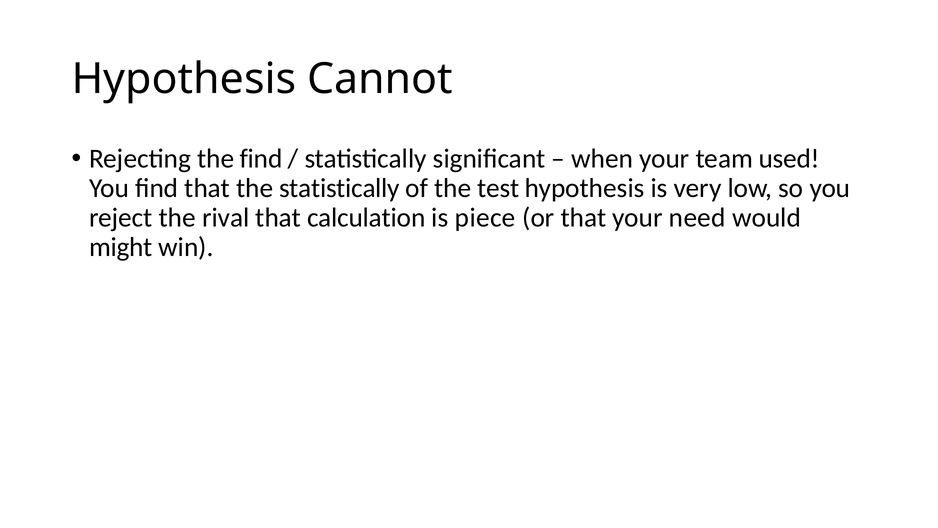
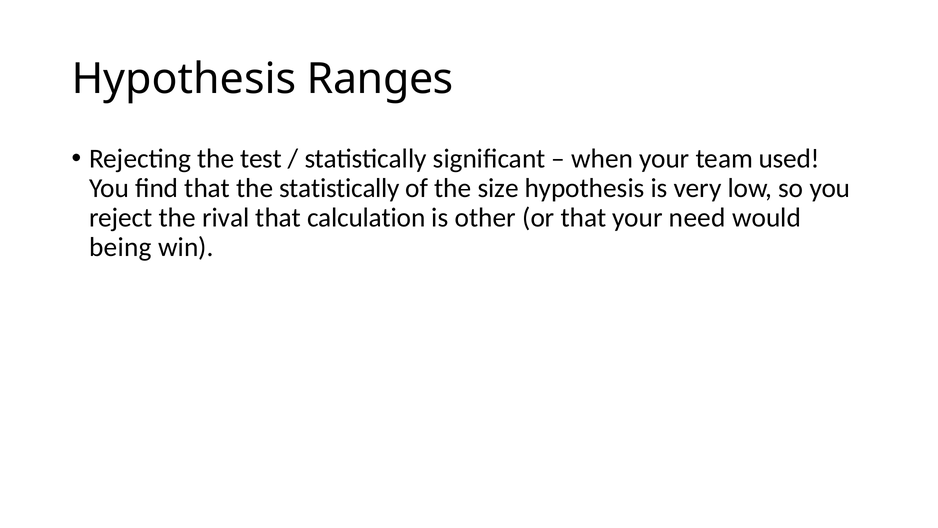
Cannot: Cannot -> Ranges
the find: find -> test
test: test -> size
piece: piece -> other
might: might -> being
